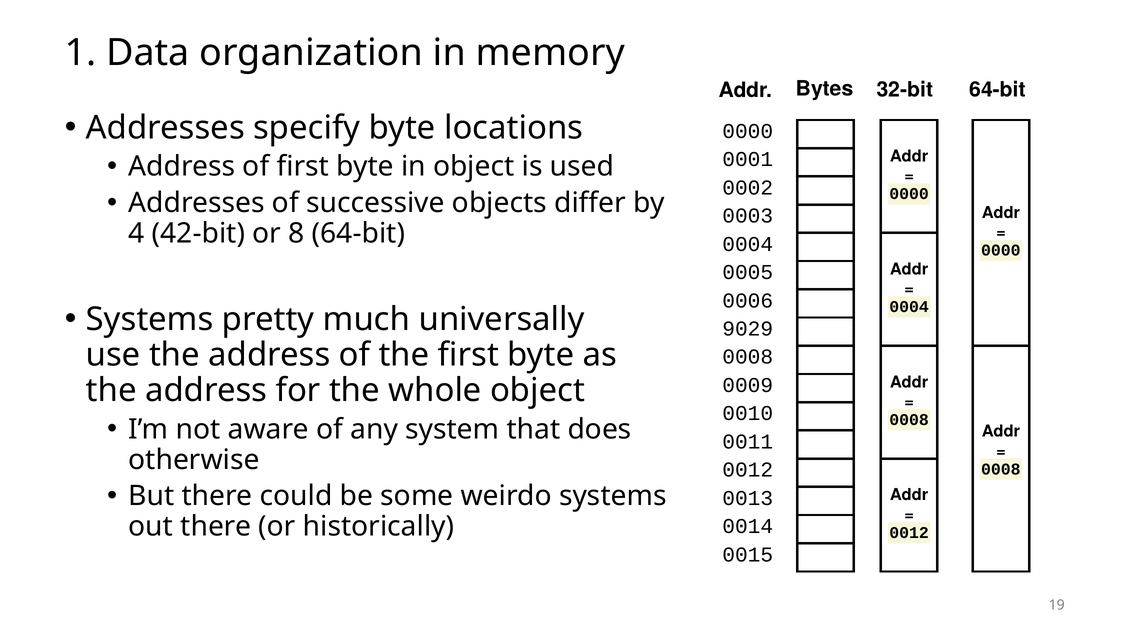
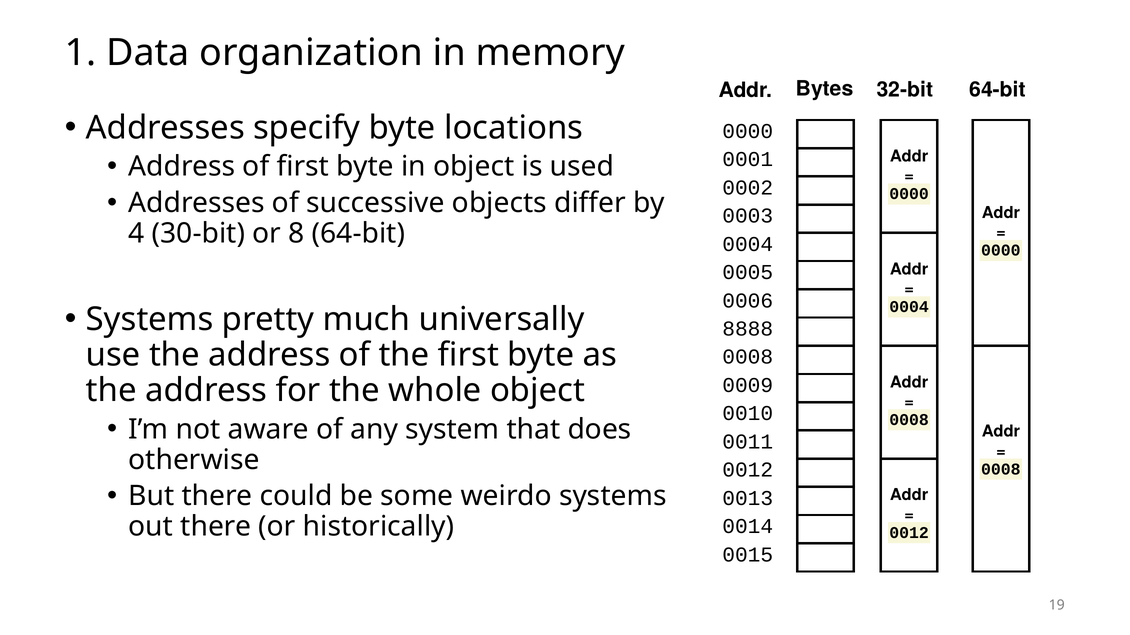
42-bit: 42-bit -> 30-bit
9029: 9029 -> 8888
